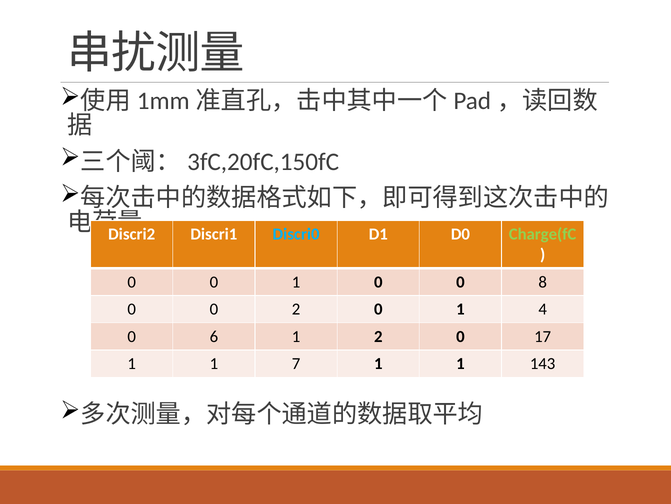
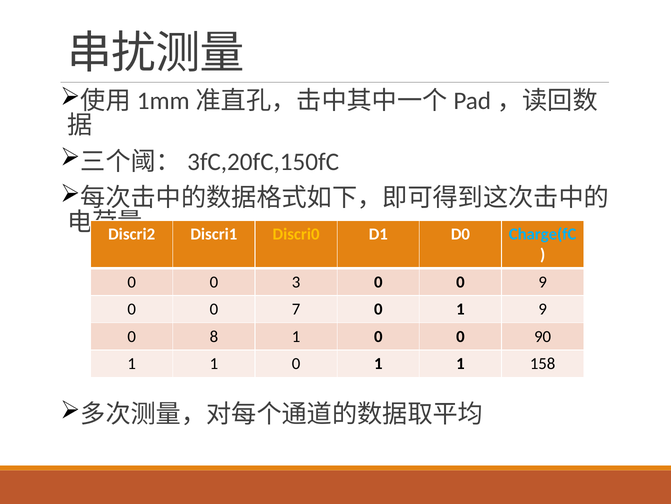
Discri0 colour: light blue -> yellow
Charge(fC colour: light green -> light blue
0 0 1: 1 -> 3
0 8: 8 -> 9
0 2: 2 -> 7
1 4: 4 -> 9
6: 6 -> 8
2 at (378, 336): 2 -> 0
17: 17 -> 90
1 1 7: 7 -> 0
143: 143 -> 158
